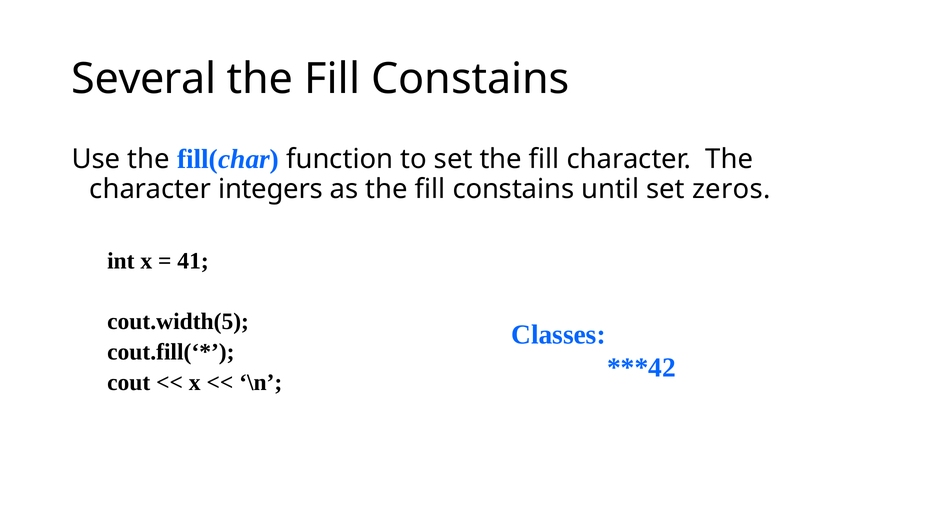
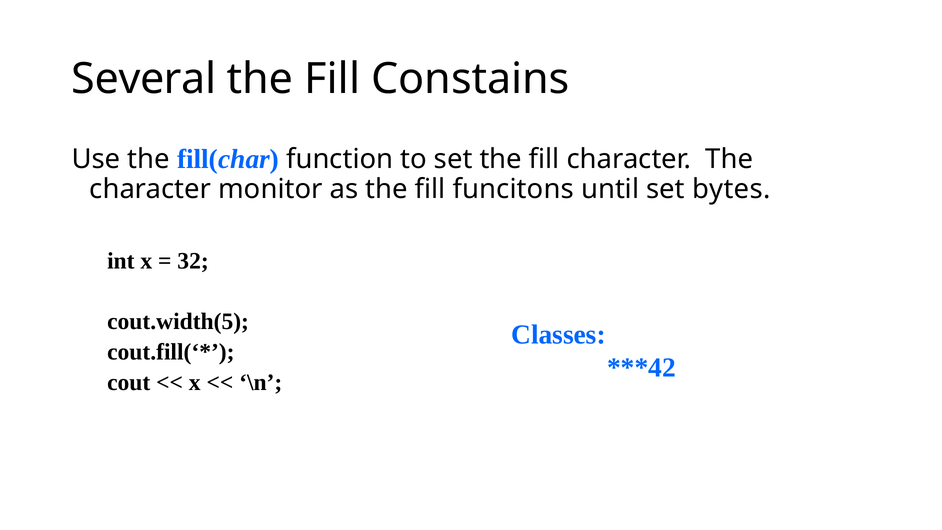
integers: integers -> monitor
as the fill constains: constains -> funcitons
zeros: zeros -> bytes
41: 41 -> 32
